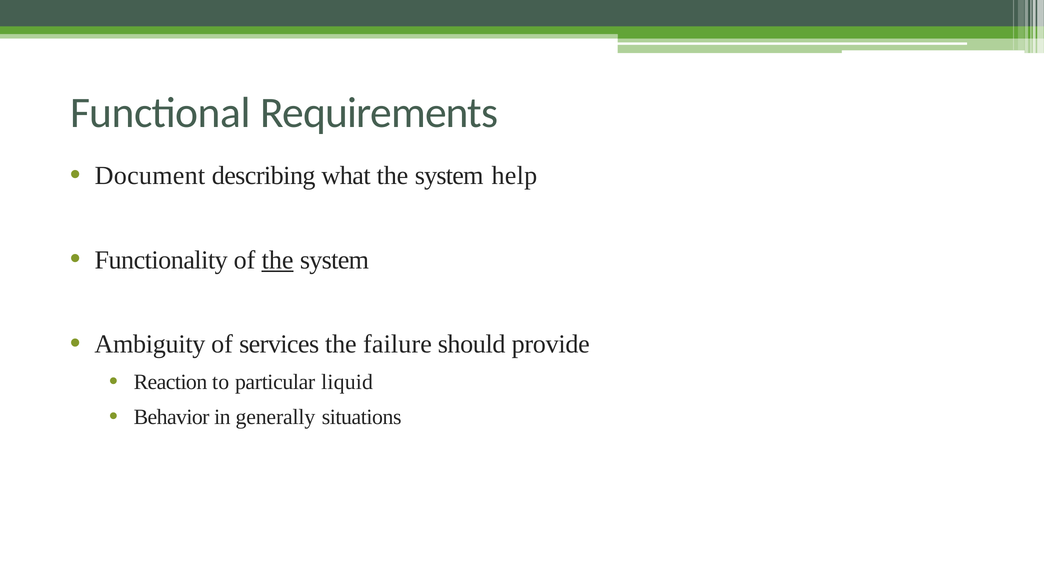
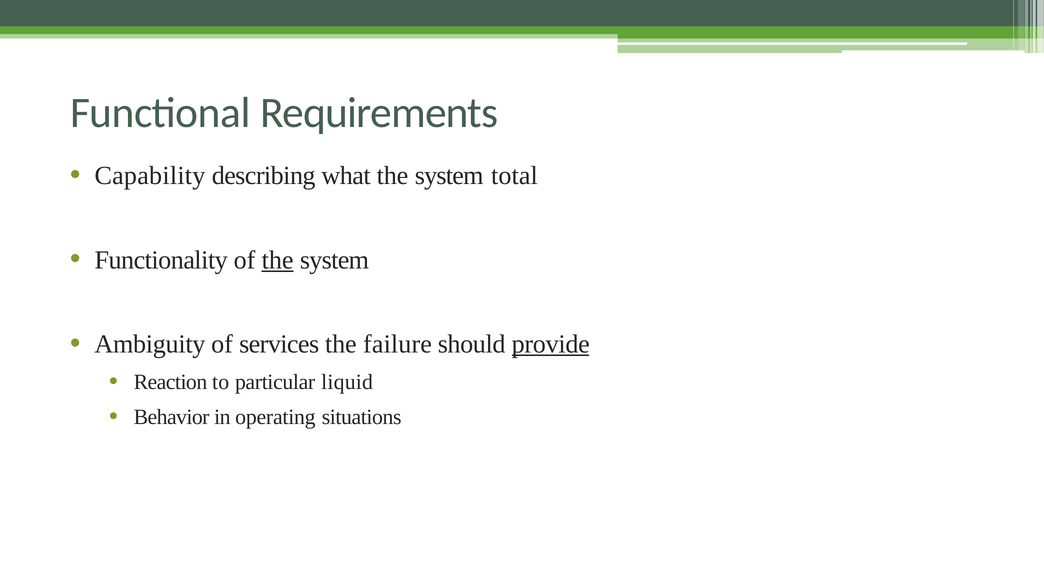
Document: Document -> Capability
help: help -> total
provide underline: none -> present
generally: generally -> operating
